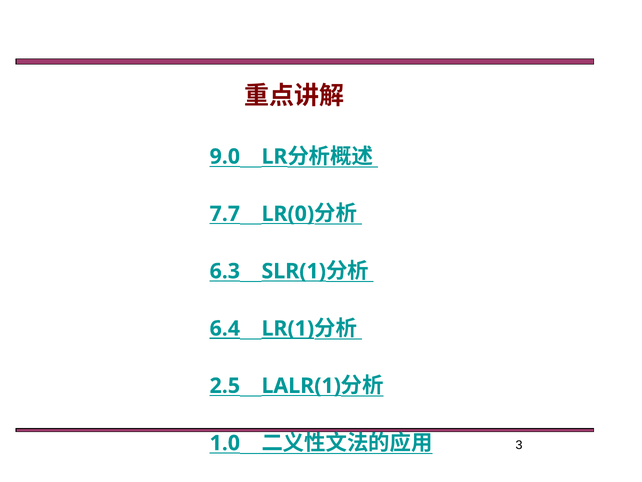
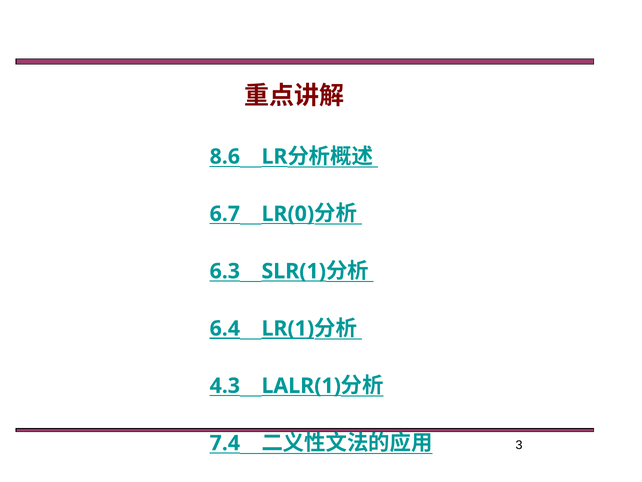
9.0: 9.0 -> 8.6
7.7: 7.7 -> 6.7
2.5: 2.5 -> 4.3
1.0: 1.0 -> 7.4
